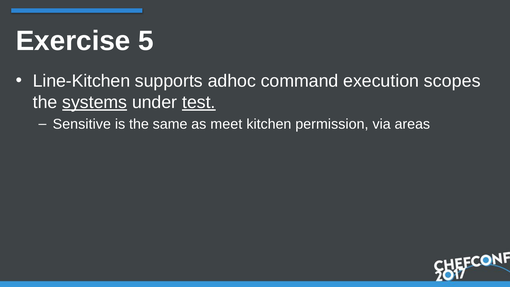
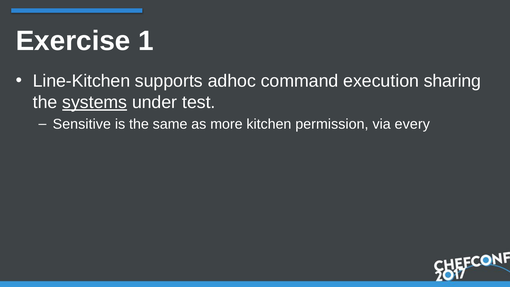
5: 5 -> 1
scopes: scopes -> sharing
test underline: present -> none
meet: meet -> more
areas: areas -> every
